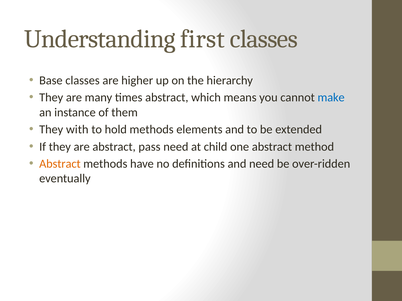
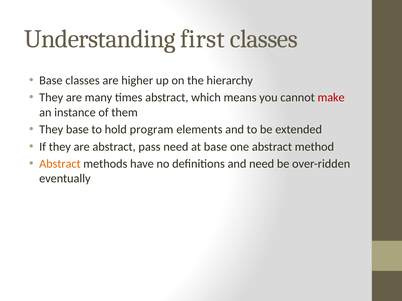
make colour: blue -> red
They with: with -> base
hold methods: methods -> program
at child: child -> base
